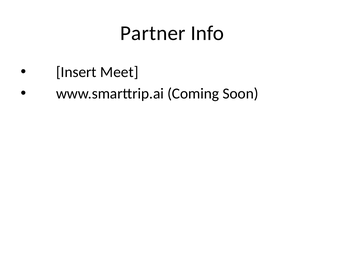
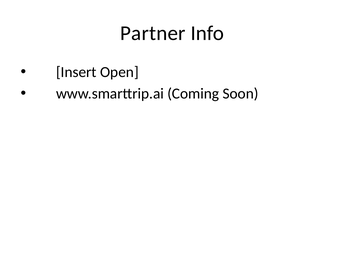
Meet: Meet -> Open
